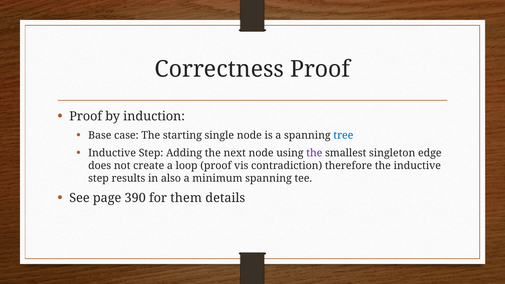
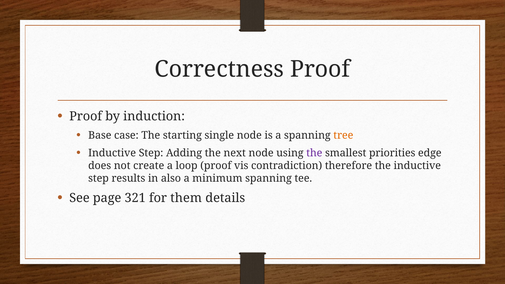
tree colour: blue -> orange
singleton: singleton -> priorities
390: 390 -> 321
